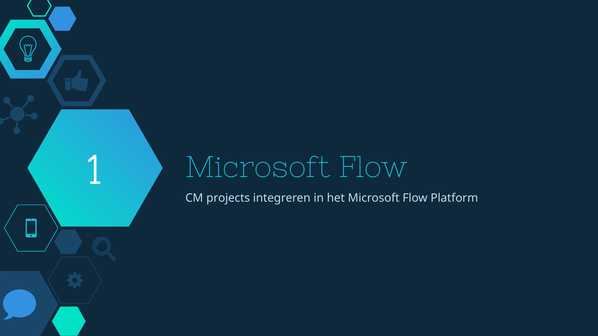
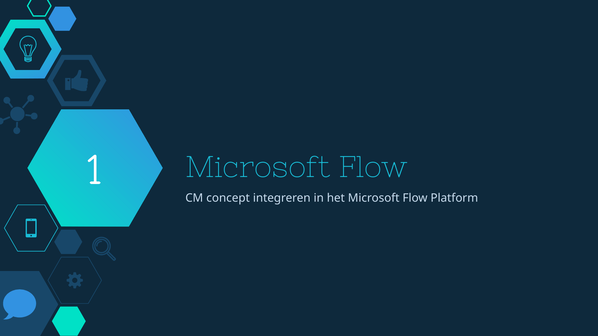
projects: projects -> concept
